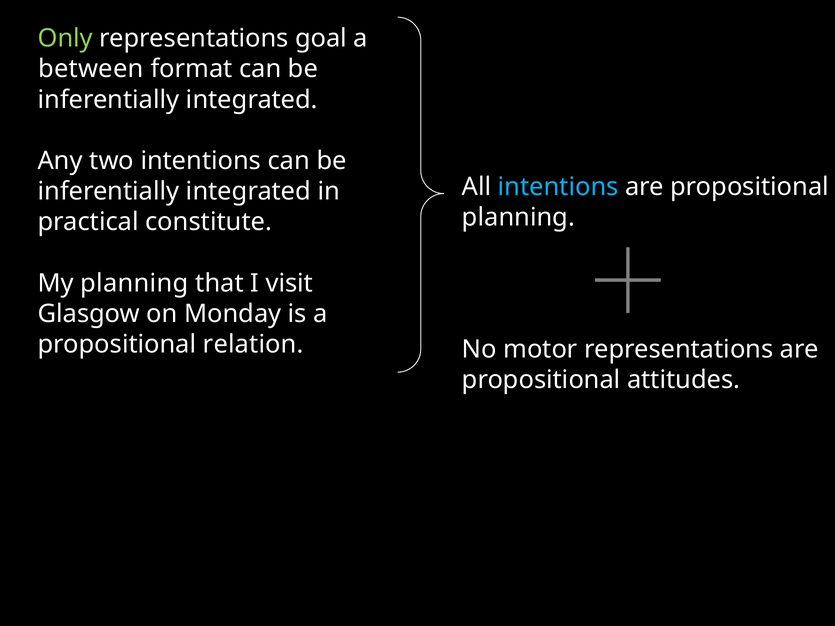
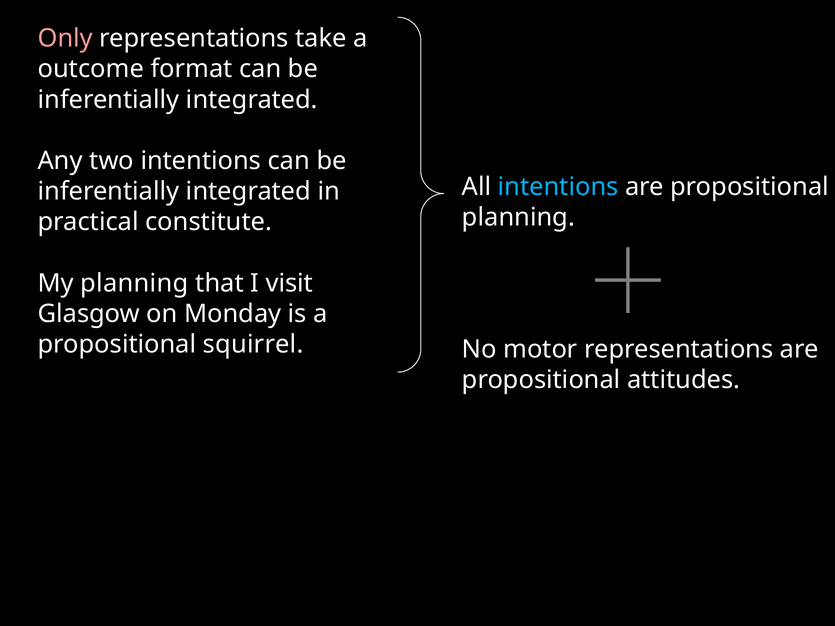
Only colour: light green -> pink
goal: goal -> take
between: between -> outcome
relation: relation -> squirrel
